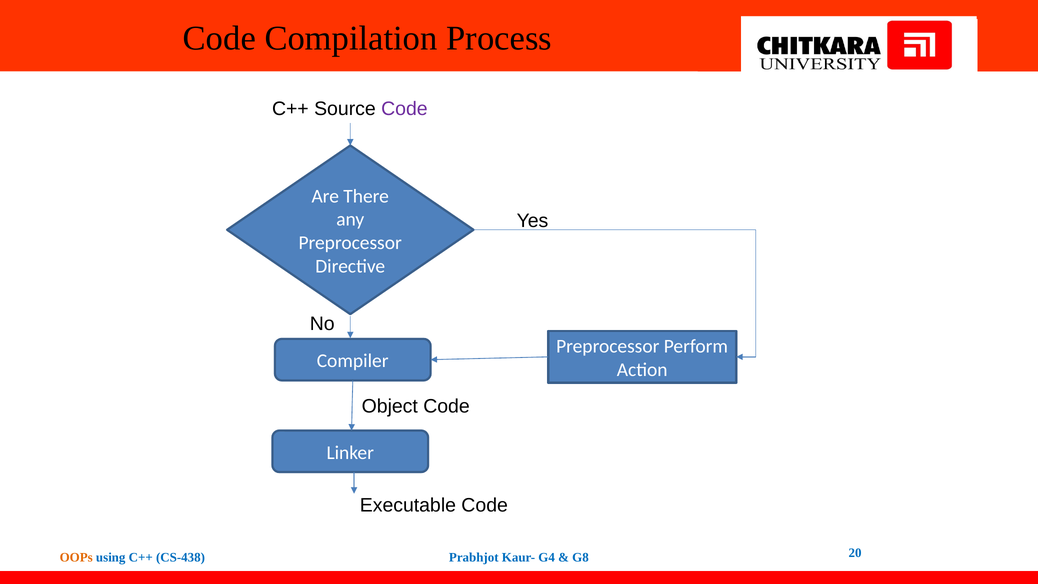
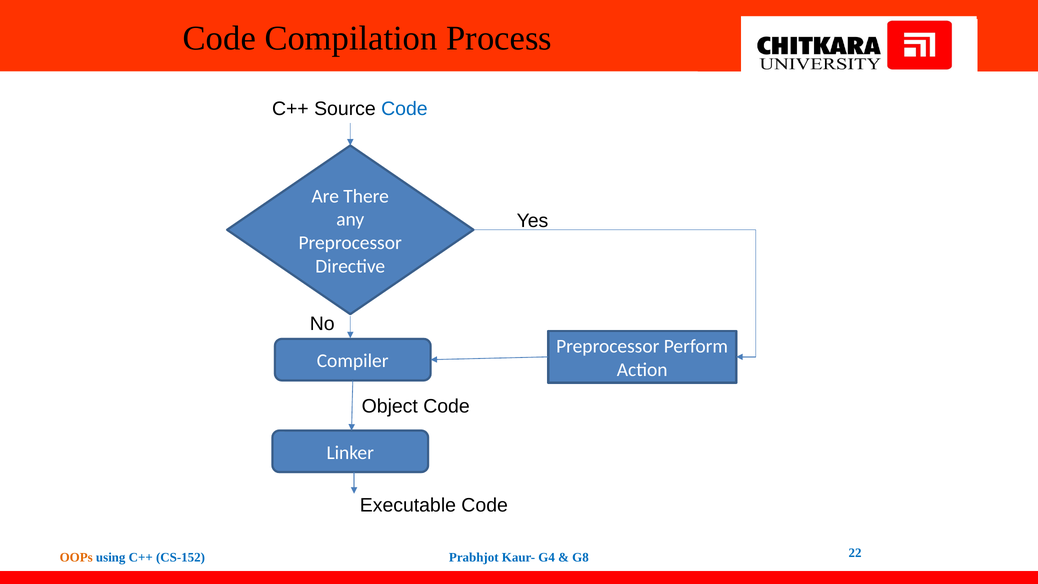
Code at (404, 109) colour: purple -> blue
CS-438: CS-438 -> CS-152
20: 20 -> 22
